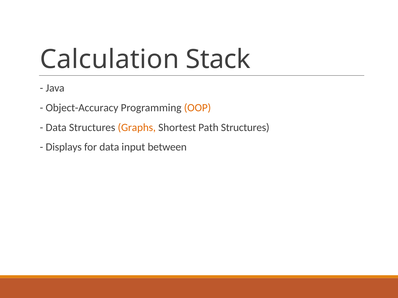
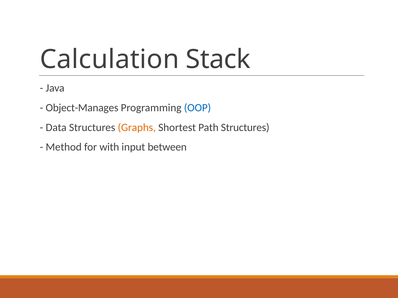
Object-Accuracy: Object-Accuracy -> Object-Manages
OOP colour: orange -> blue
Displays: Displays -> Method
for data: data -> with
